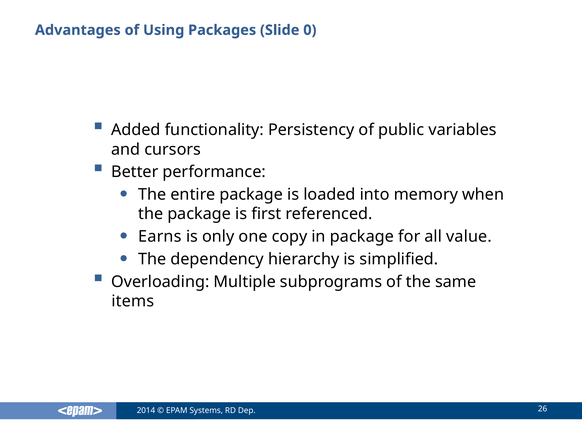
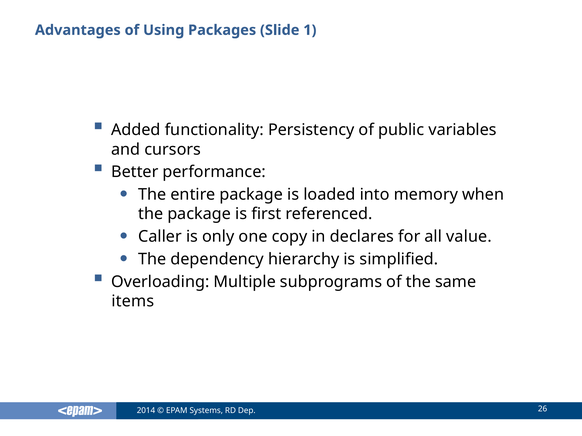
0: 0 -> 1
Earns: Earns -> Caller
in package: package -> declares
